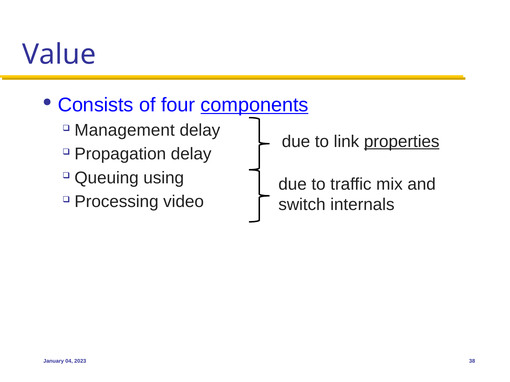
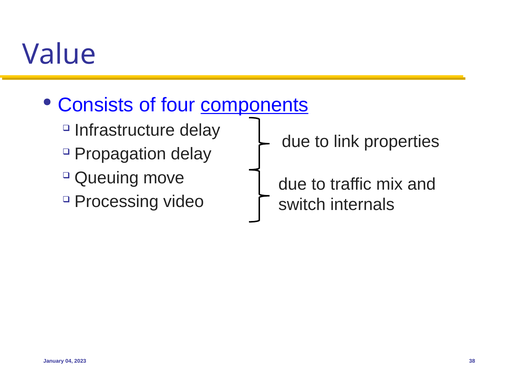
Management: Management -> Infrastructure
properties underline: present -> none
using: using -> move
